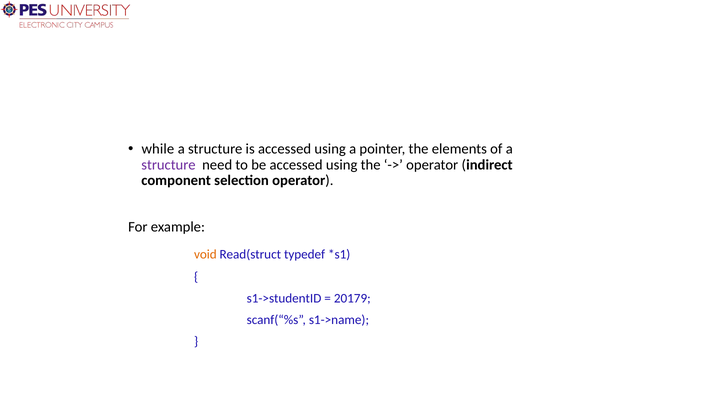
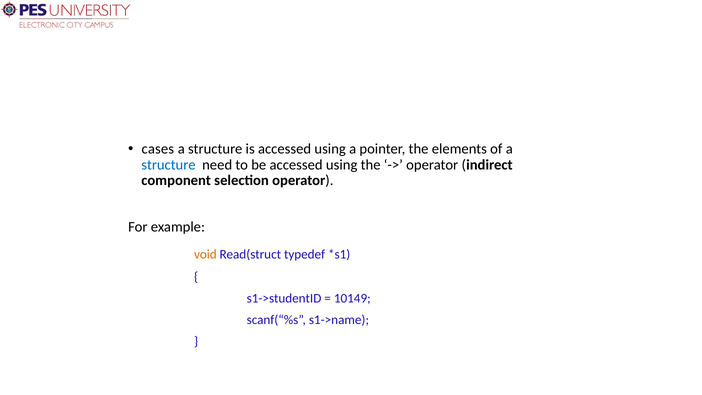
while: while -> cases
structure at (168, 165) colour: purple -> blue
20179: 20179 -> 10149
